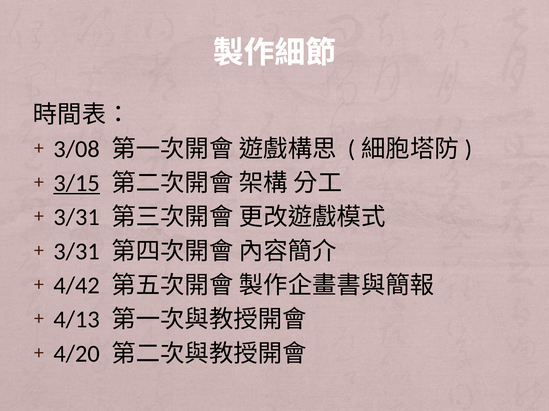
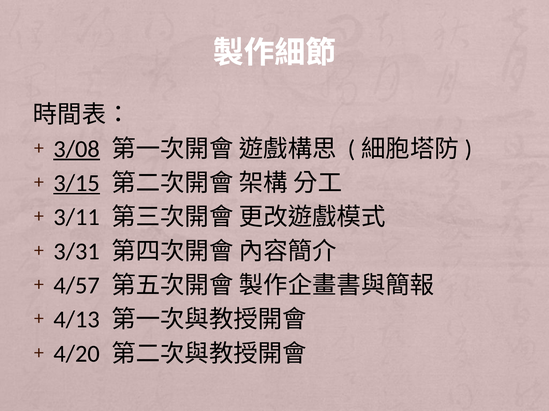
3/08 underline: none -> present
3/31 at (77, 218): 3/31 -> 3/11
4/42: 4/42 -> 4/57
